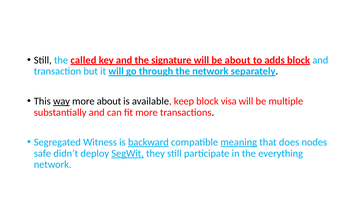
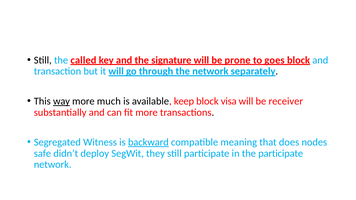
be about: about -> prone
adds: adds -> goes
more about: about -> much
multiple: multiple -> receiver
meaning underline: present -> none
SegWit underline: present -> none
the everything: everything -> participate
